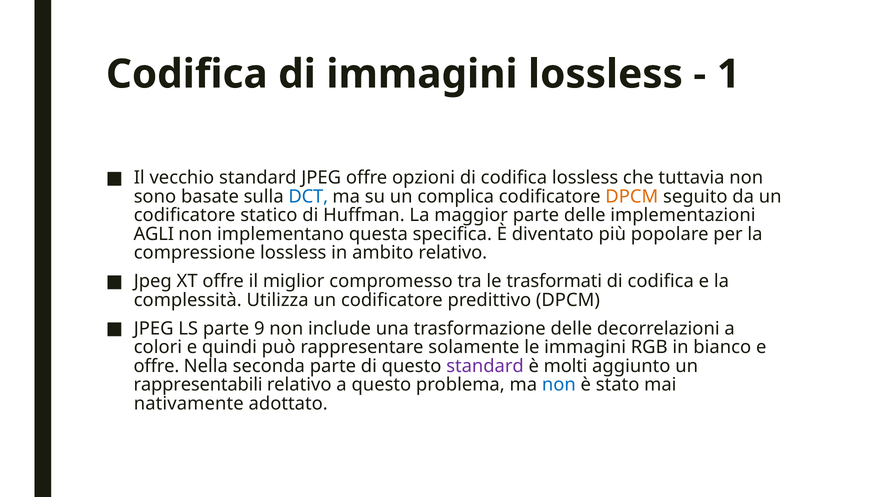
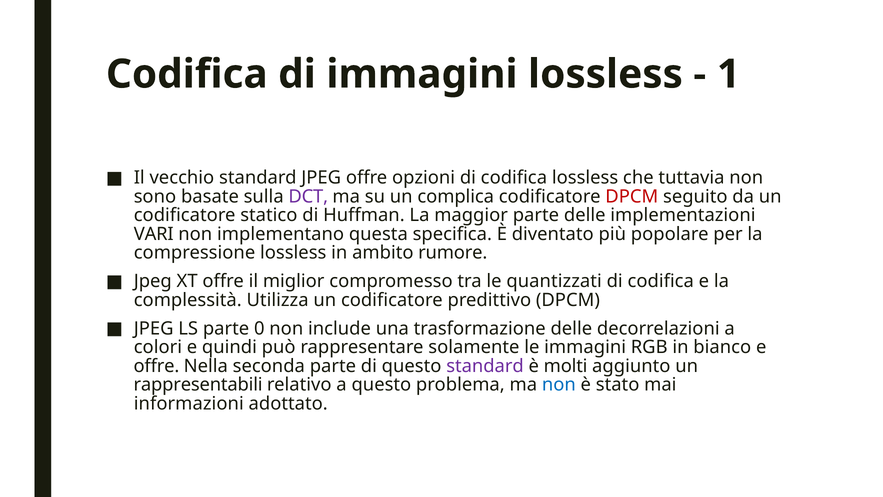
DCT colour: blue -> purple
DPCM at (632, 196) colour: orange -> red
AGLI: AGLI -> VARI
ambito relativo: relativo -> rumore
trasformati: trasformati -> quantizzati
9: 9 -> 0
nativamente: nativamente -> informazioni
